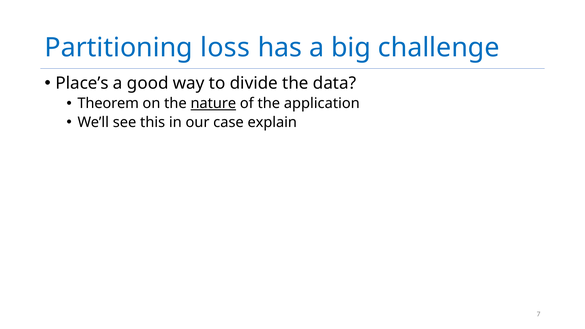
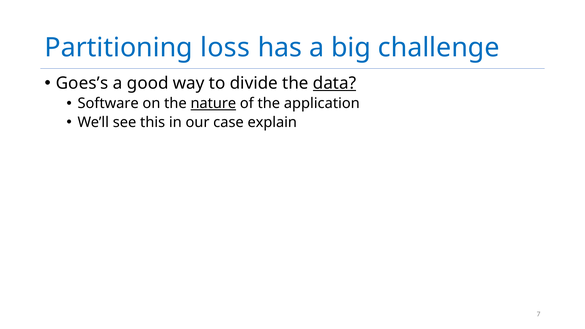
Place’s: Place’s -> Goes’s
data underline: none -> present
Theorem: Theorem -> Software
